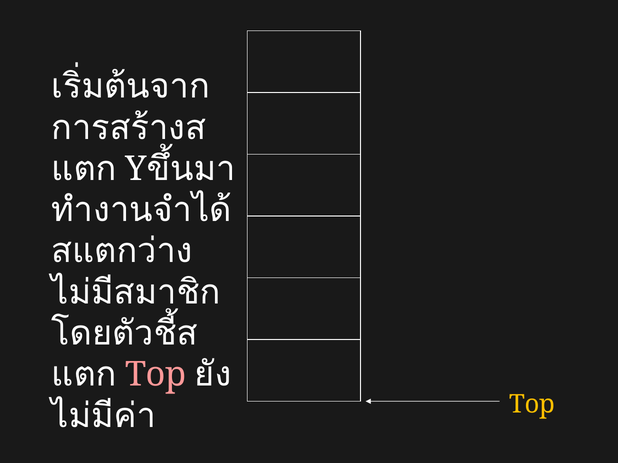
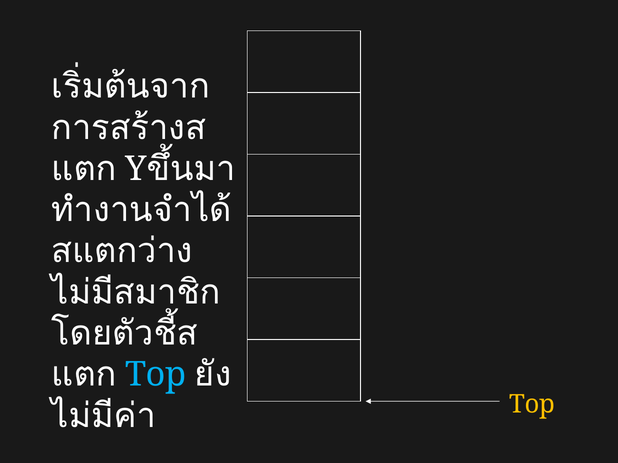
Top at (156, 375) colour: pink -> light blue
